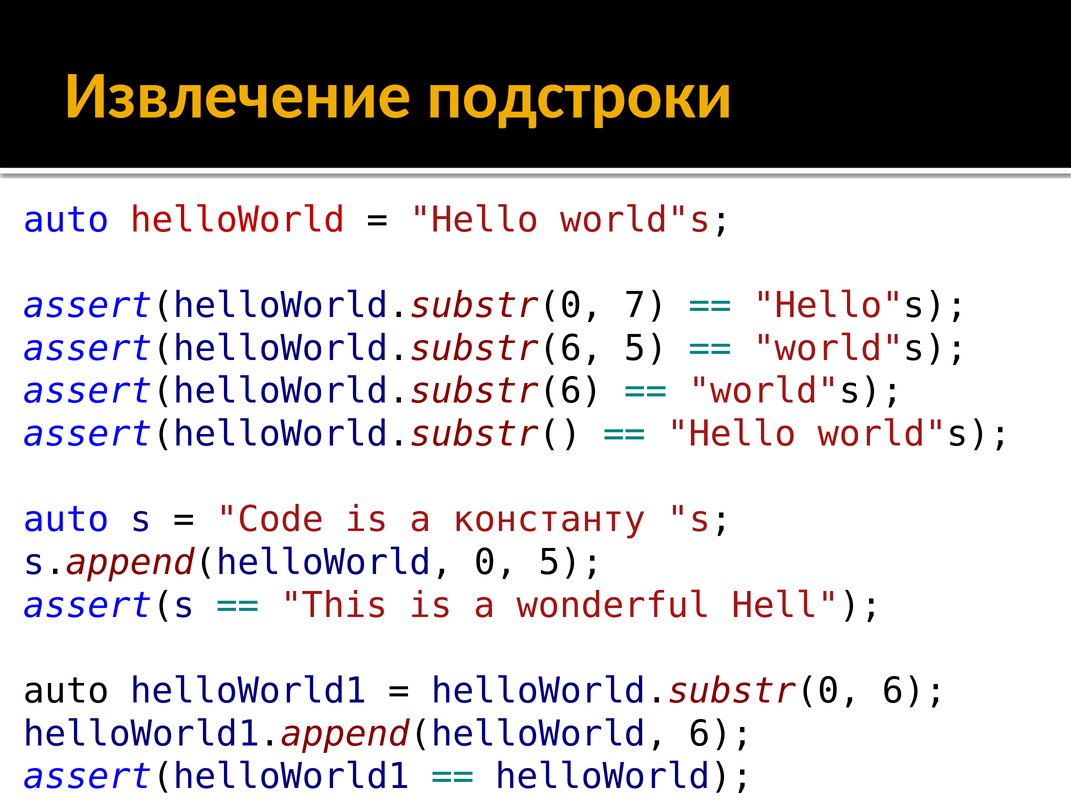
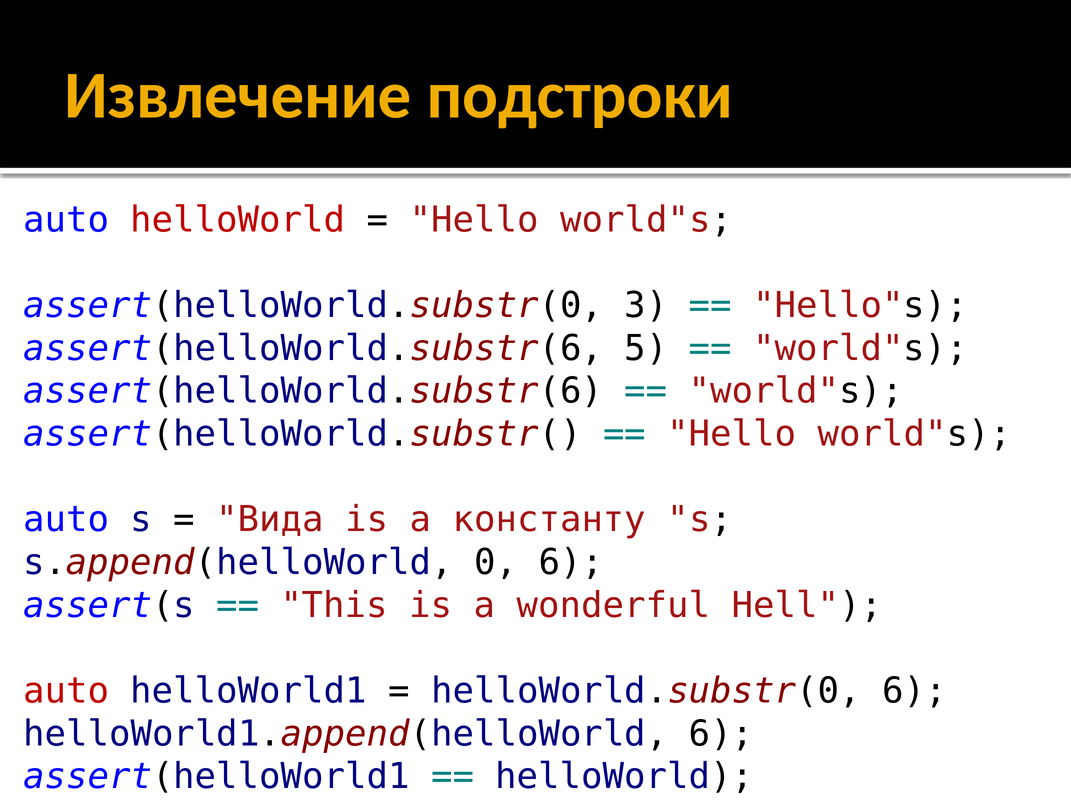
7: 7 -> 3
Code: Code -> Вида
0 5: 5 -> 6
auto at (66, 691) colour: black -> red
